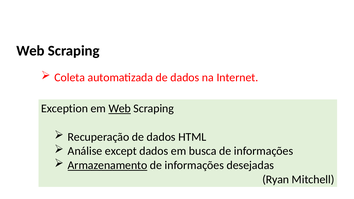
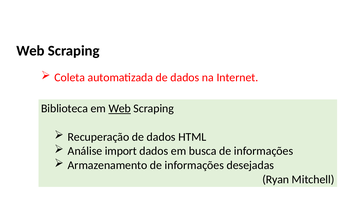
Exception: Exception -> Biblioteca
except: except -> import
Armazenamento underline: present -> none
